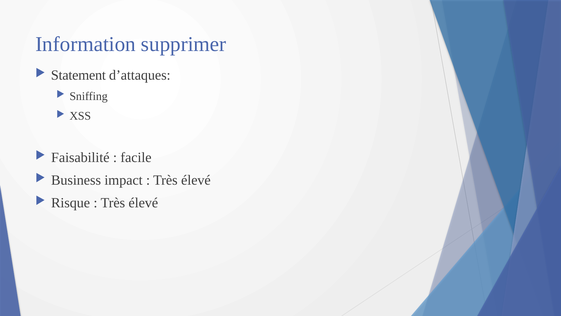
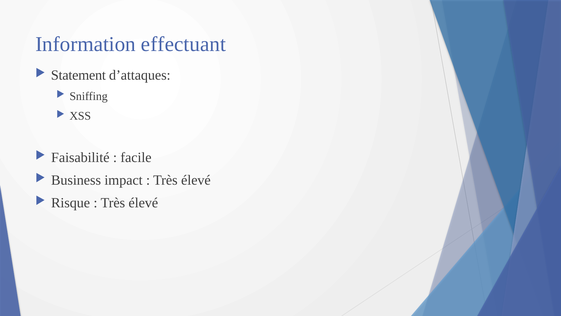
supprimer: supprimer -> effectuant
